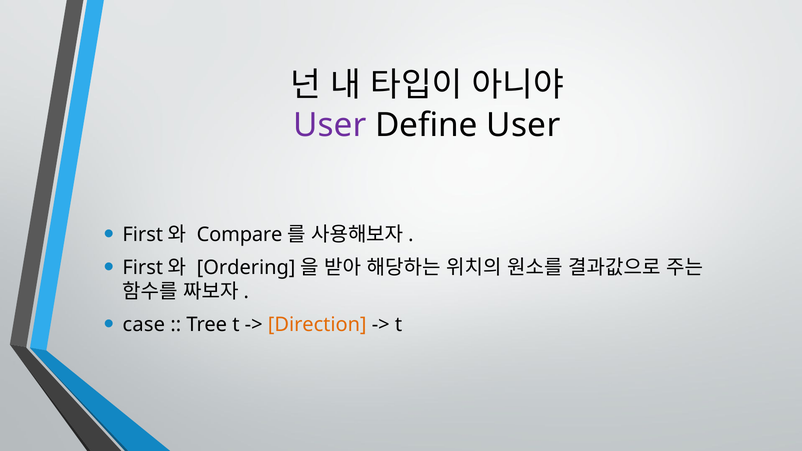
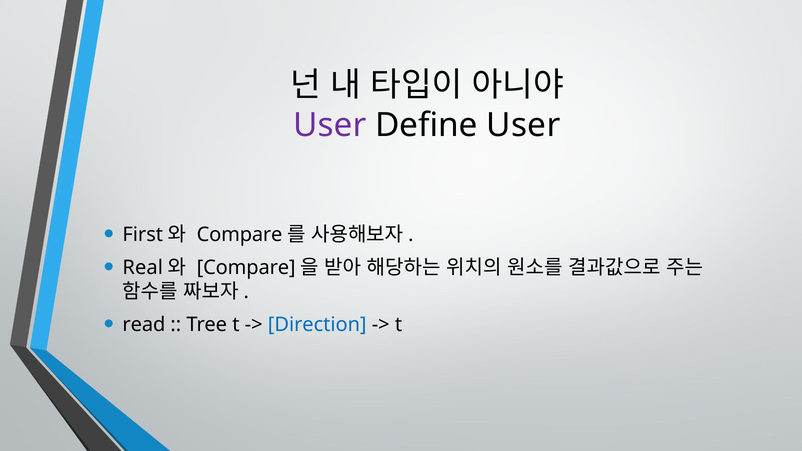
First at (143, 268): First -> Real
Ordering at (246, 268): Ordering -> Compare
case: case -> read
Direction colour: orange -> blue
